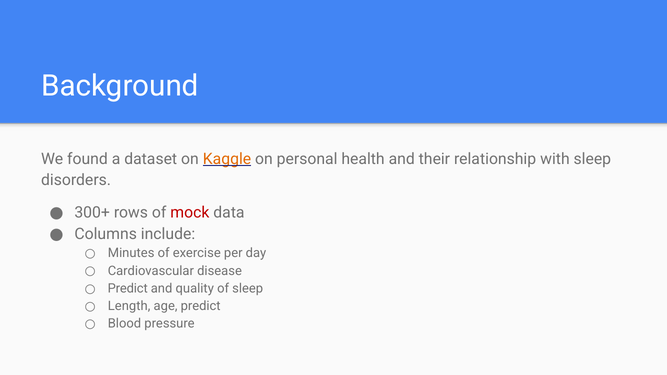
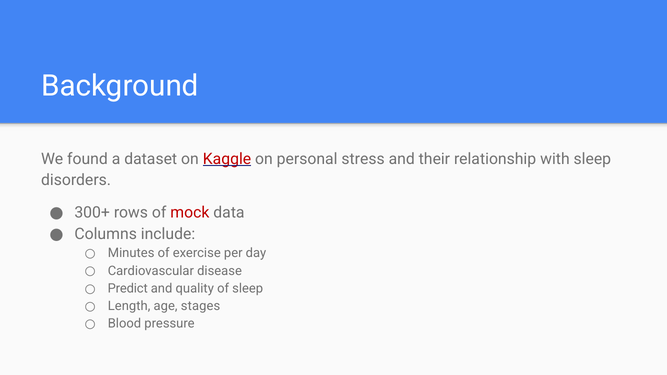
Kaggle colour: orange -> red
health: health -> stress
age predict: predict -> stages
